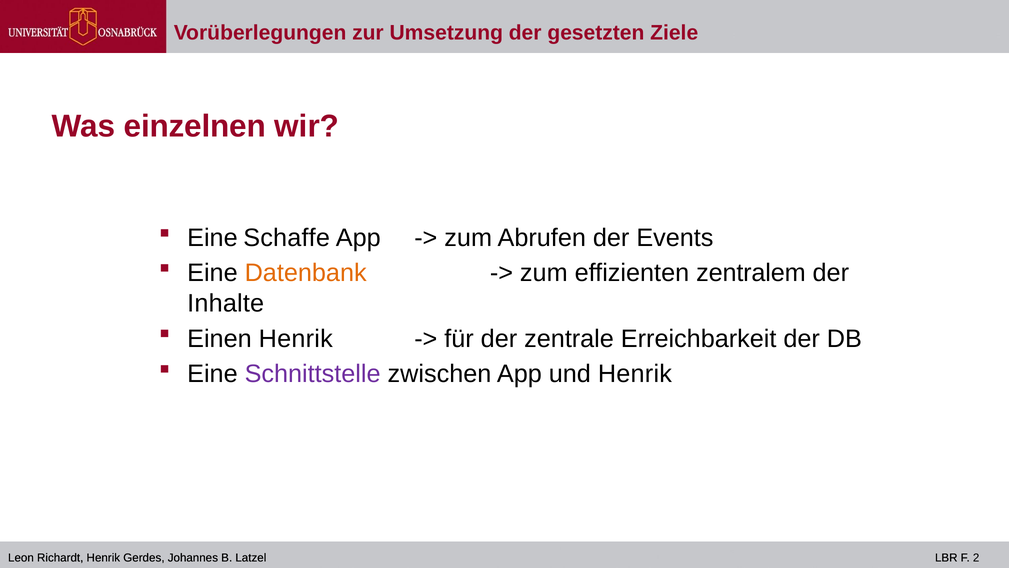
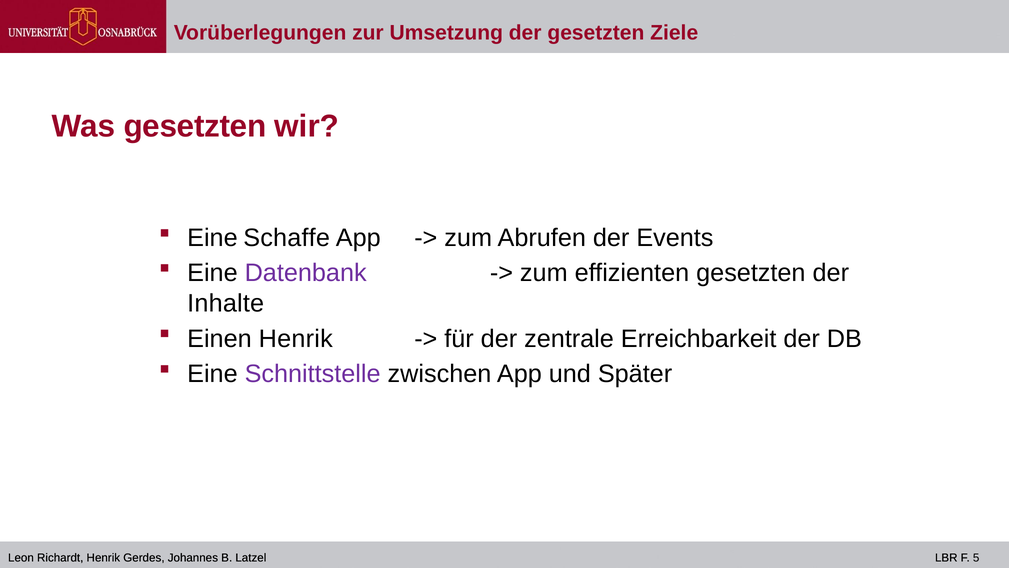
Was einzelnen: einzelnen -> gesetzten
Datenbank colour: orange -> purple
effizienten zentralem: zentralem -> gesetzten
und Henrik: Henrik -> Später
2: 2 -> 5
